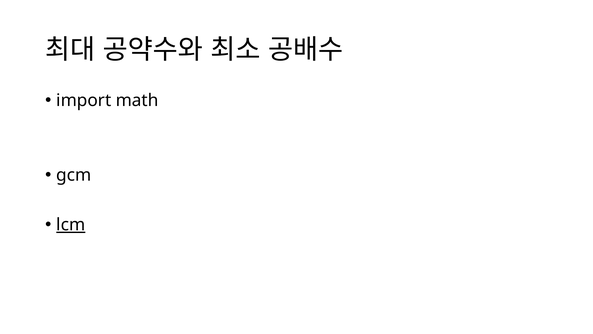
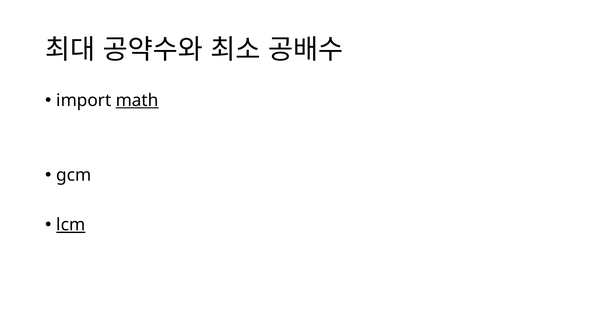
math underline: none -> present
